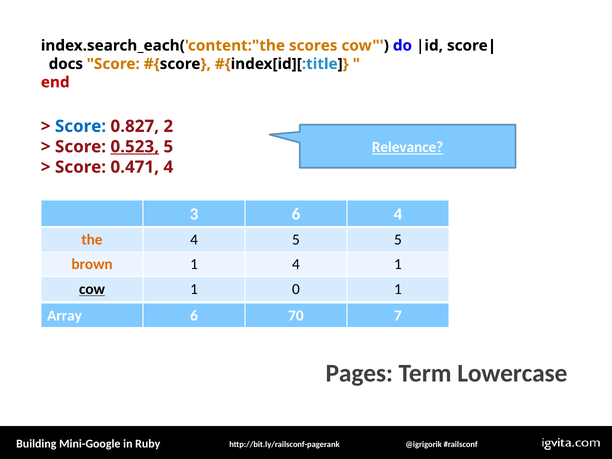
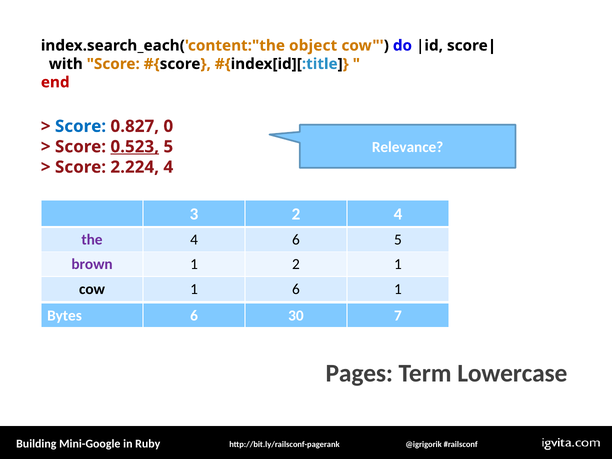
scores: scores -> object
docs: docs -> with
2: 2 -> 0
Relevance underline: present -> none
0.471: 0.471 -> 2.224
3 6: 6 -> 2
the colour: orange -> purple
4 5: 5 -> 6
brown colour: orange -> purple
1 4: 4 -> 2
cow at (92, 289) underline: present -> none
1 0: 0 -> 6
Array: Array -> Bytes
70: 70 -> 30
